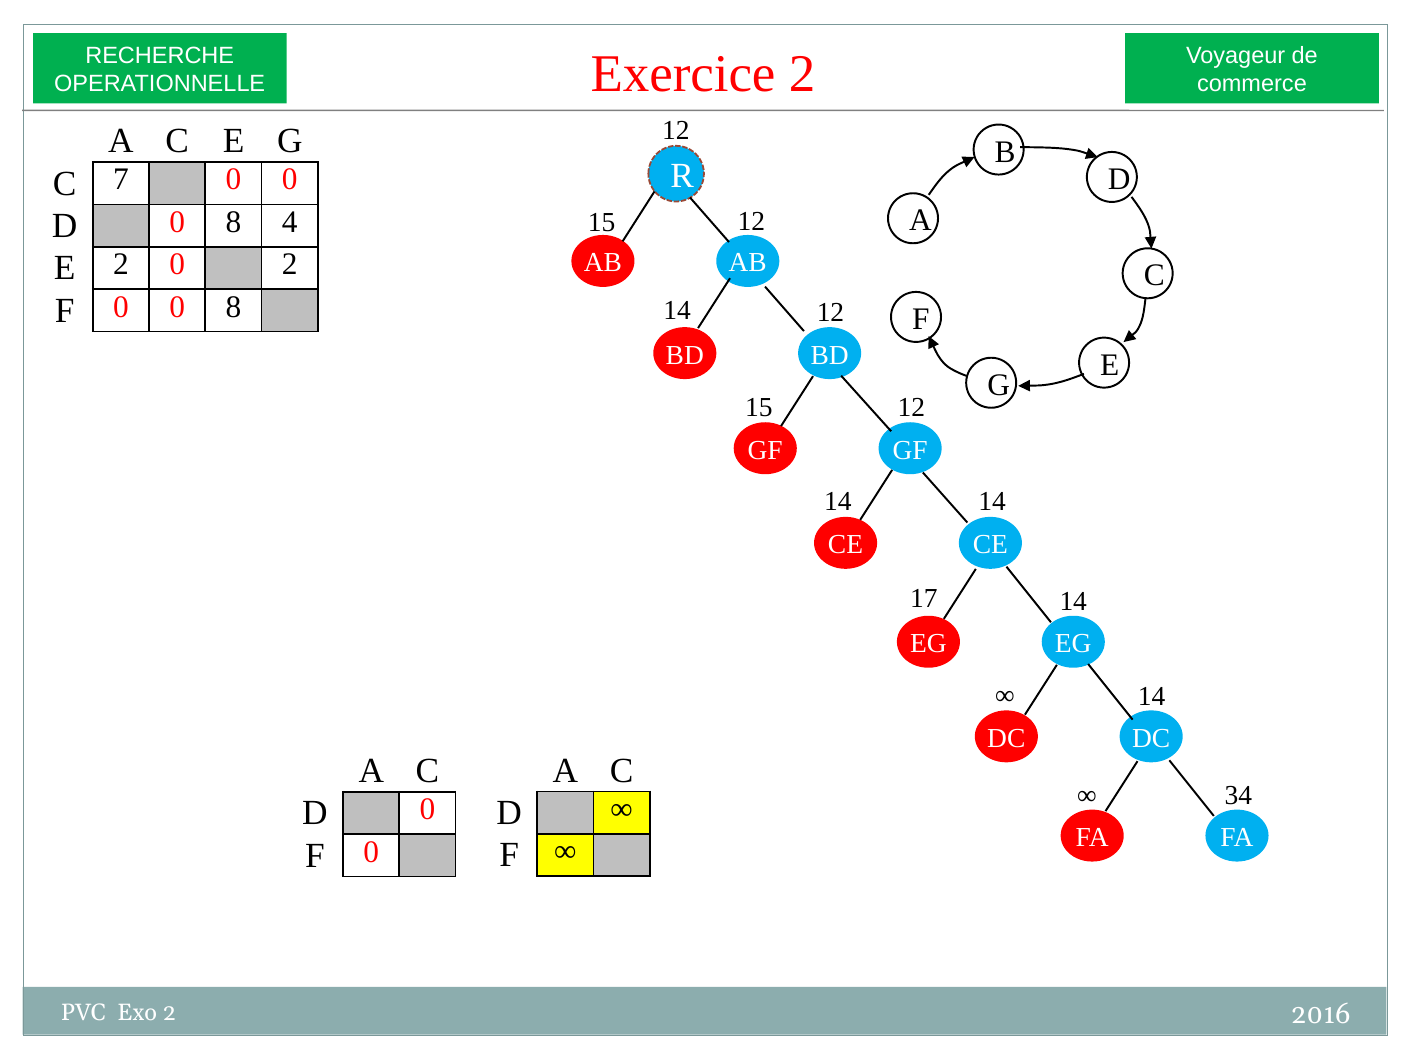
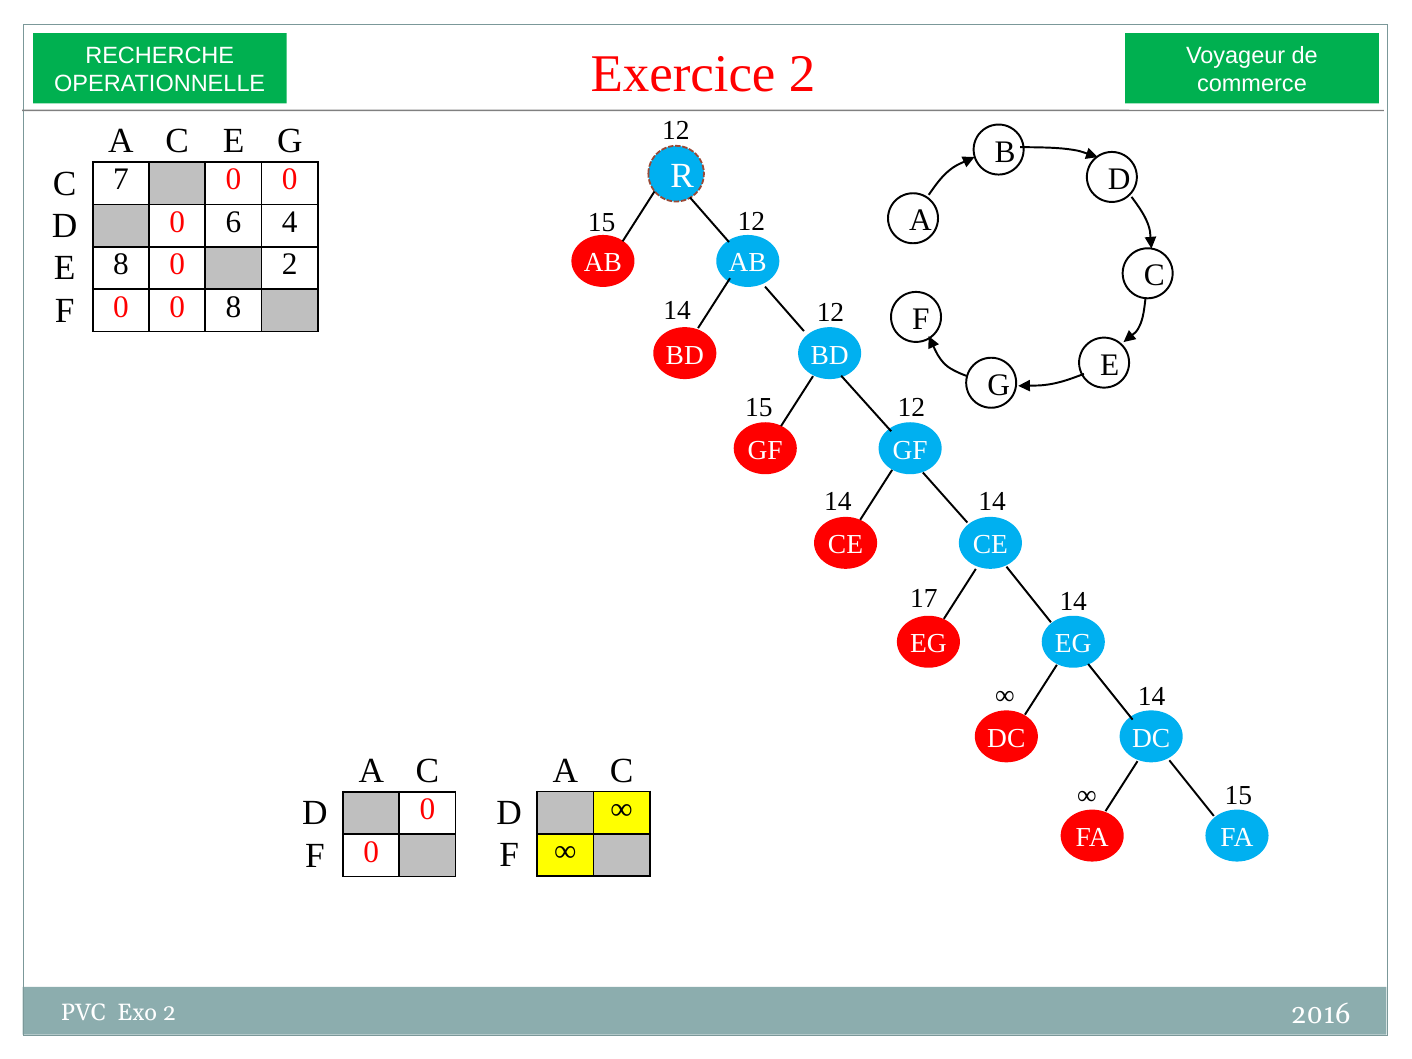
D 0 8: 8 -> 6
E 2: 2 -> 8
34 at (1238, 795): 34 -> 15
